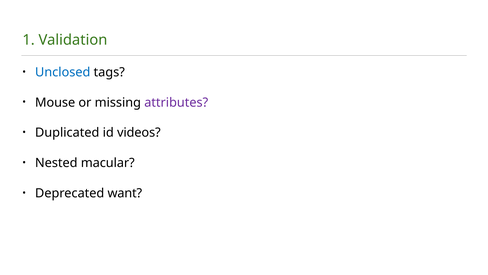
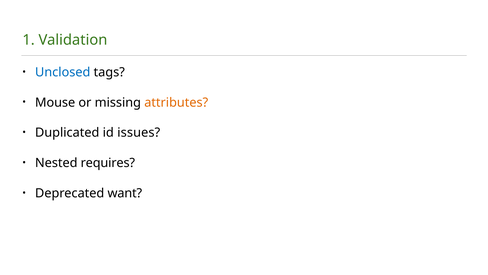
attributes colour: purple -> orange
videos: videos -> issues
macular: macular -> requires
